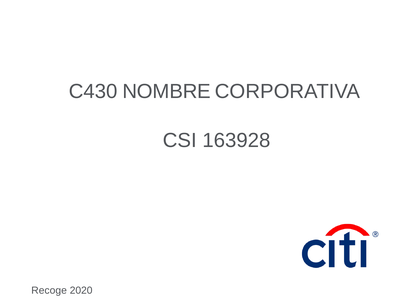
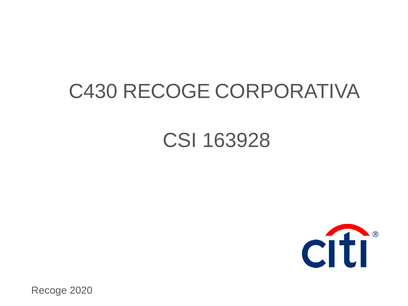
C430 NOMBRE: NOMBRE -> RECOGE
